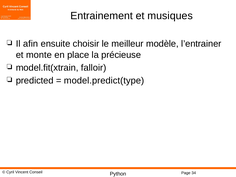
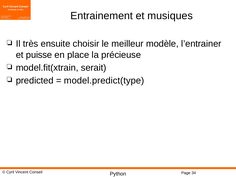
afin: afin -> très
monte: monte -> puisse
falloir: falloir -> serait
